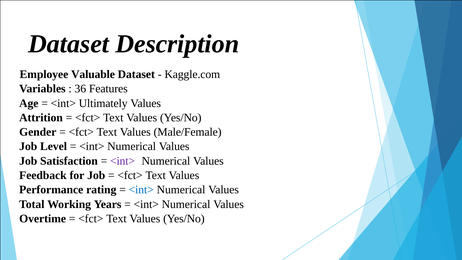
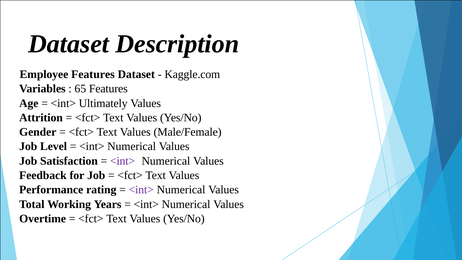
Employee Valuable: Valuable -> Features
36: 36 -> 65
<int> at (141, 190) colour: blue -> purple
